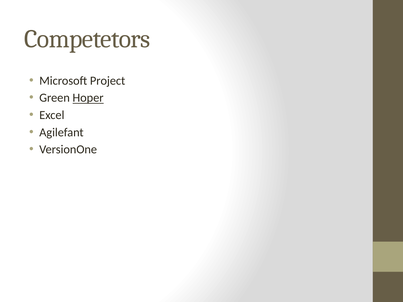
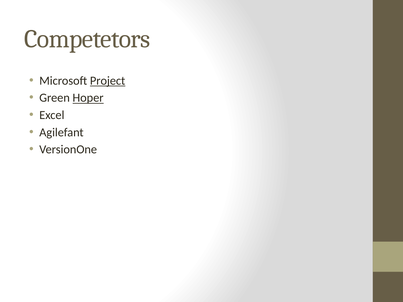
Project underline: none -> present
